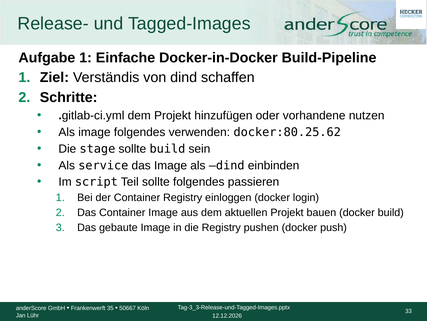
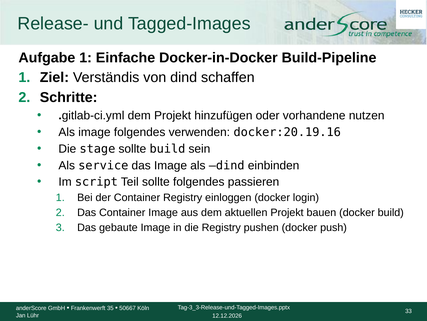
docker:80.25.62: docker:80.25.62 -> docker:20.19.16
